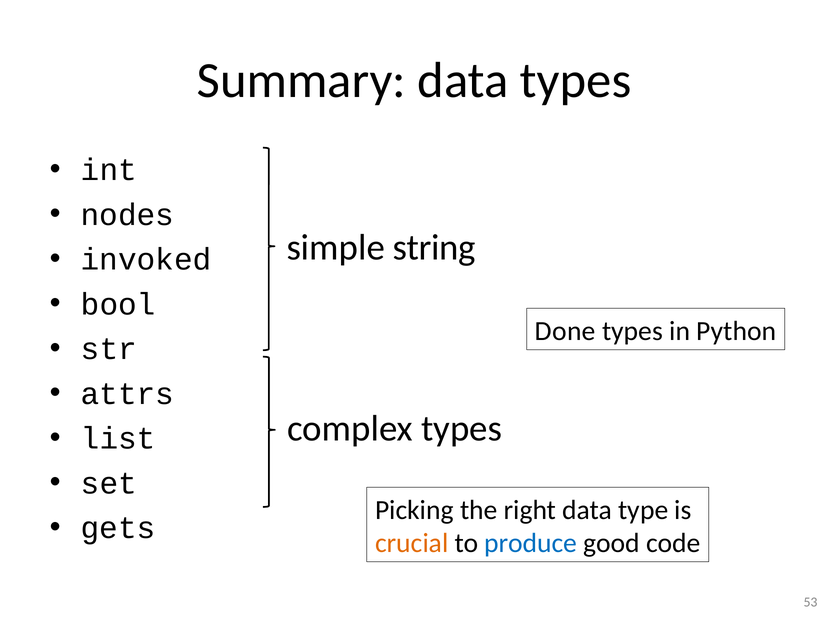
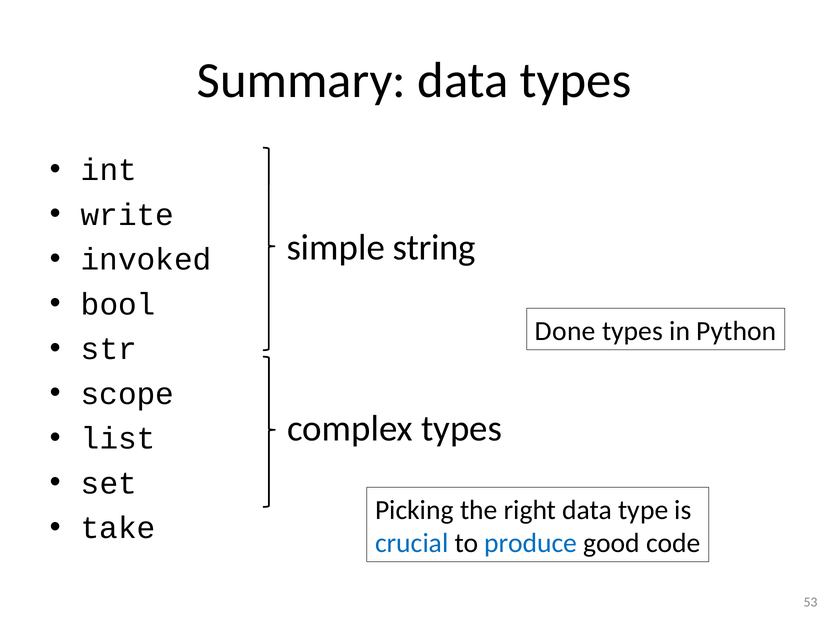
nodes: nodes -> write
attrs: attrs -> scope
gets: gets -> take
crucial colour: orange -> blue
